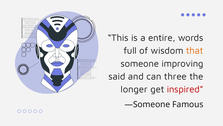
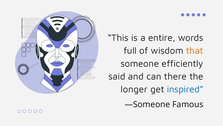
improving: improving -> efficiently
three: three -> there
inspired colour: red -> blue
